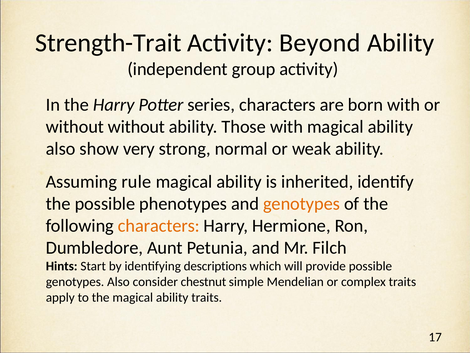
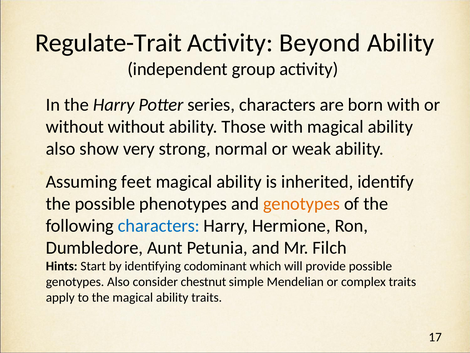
Strength-Trait: Strength-Trait -> Regulate-Trait
rule: rule -> feet
characters at (159, 225) colour: orange -> blue
descriptions: descriptions -> codominant
